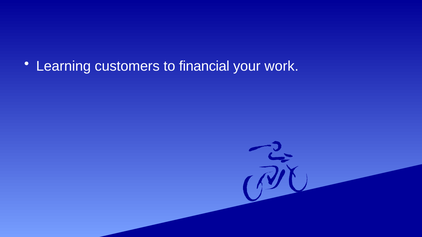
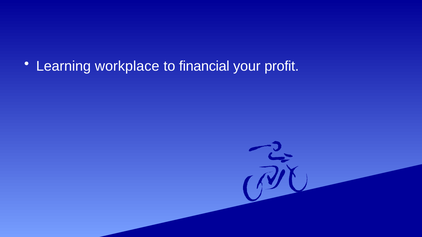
customers: customers -> workplace
work: work -> profit
